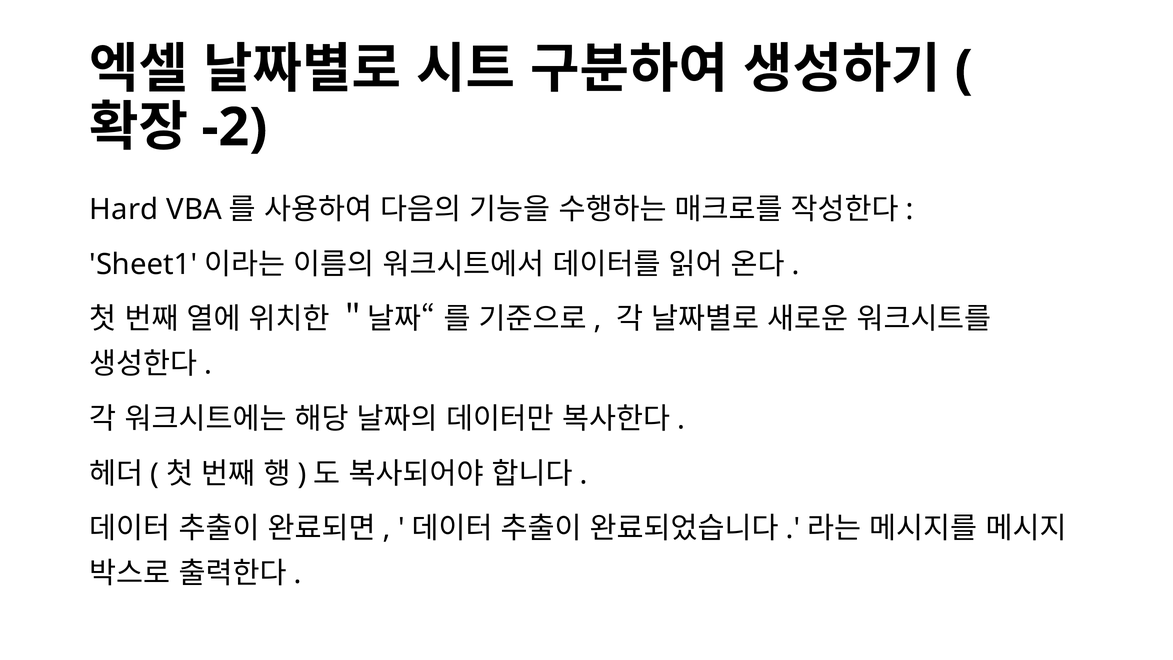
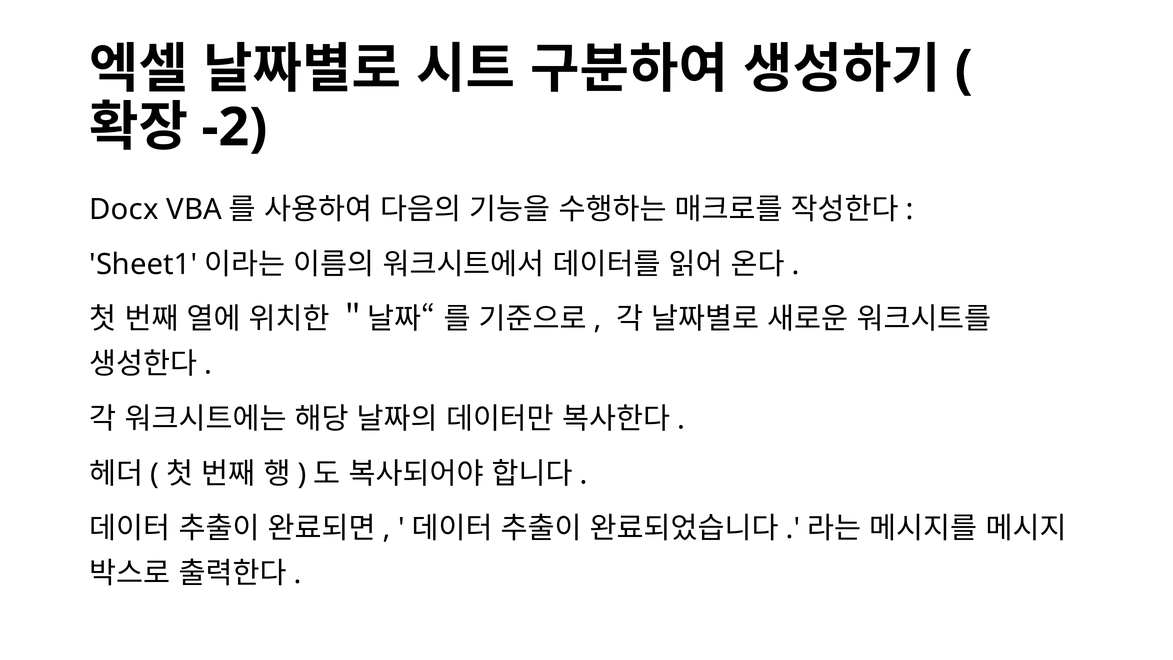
Hard: Hard -> Docx
